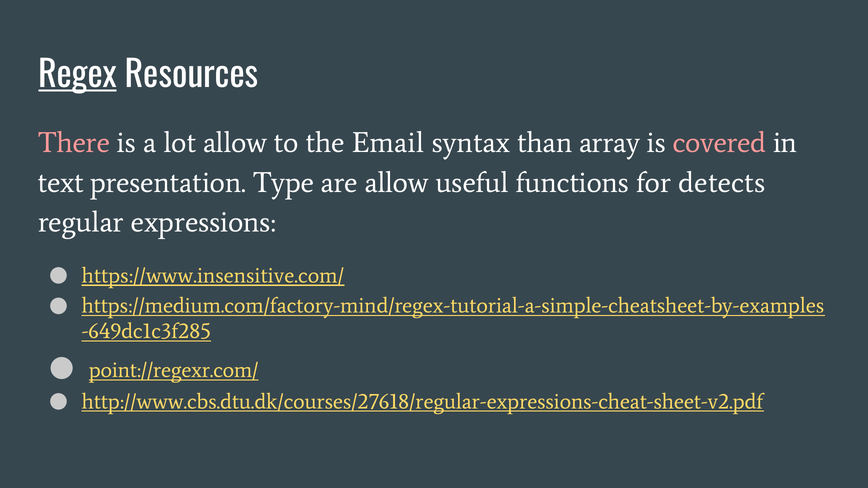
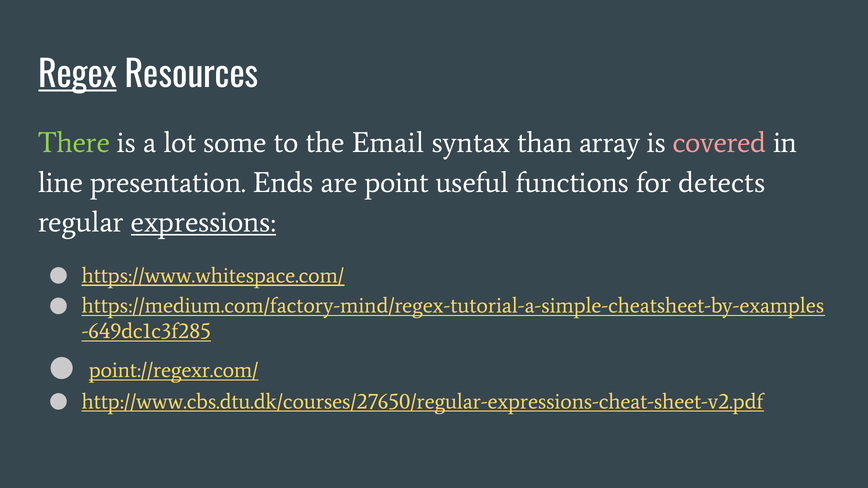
There colour: pink -> light green
lot allow: allow -> some
text: text -> line
Type: Type -> Ends
are allow: allow -> point
expressions underline: none -> present
https://www.insensitive.com/: https://www.insensitive.com/ -> https://www.whitespace.com/
http://www.cbs.dtu.dk/courses/27618/regular-expressions-cheat-sheet-v2.pdf: http://www.cbs.dtu.dk/courses/27618/regular-expressions-cheat-sheet-v2.pdf -> http://www.cbs.dtu.dk/courses/27650/regular-expressions-cheat-sheet-v2.pdf
